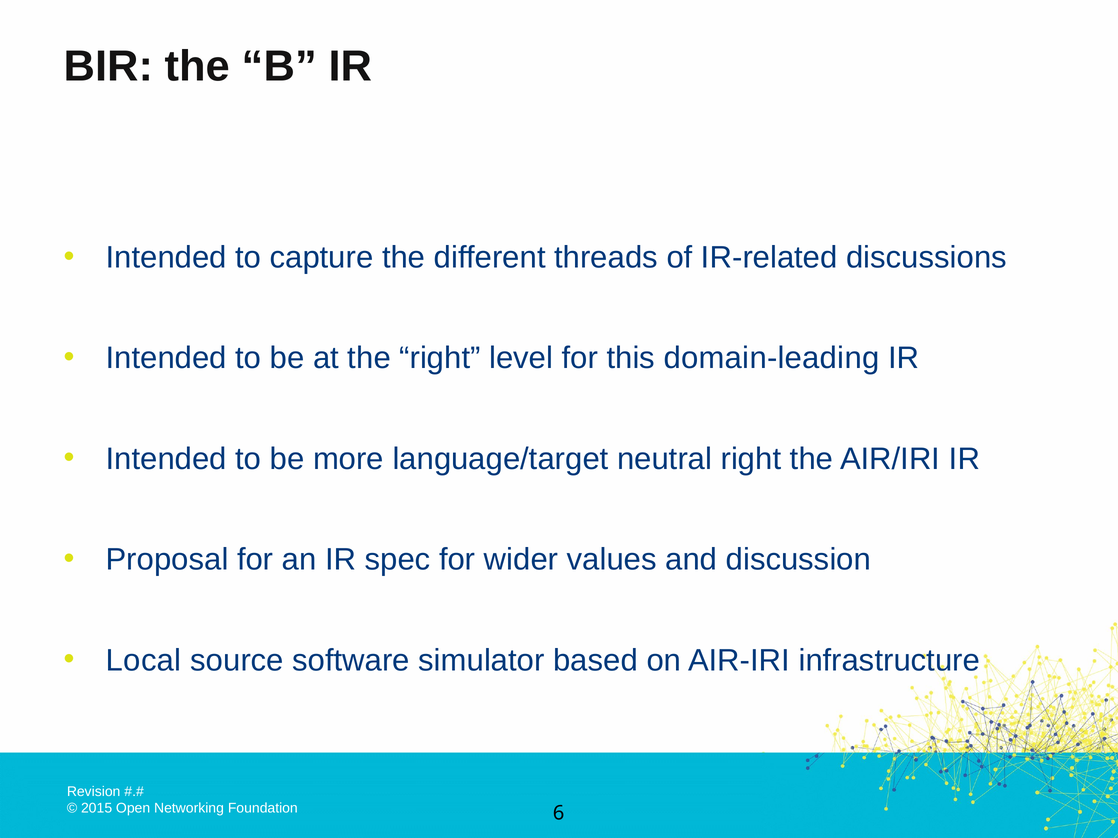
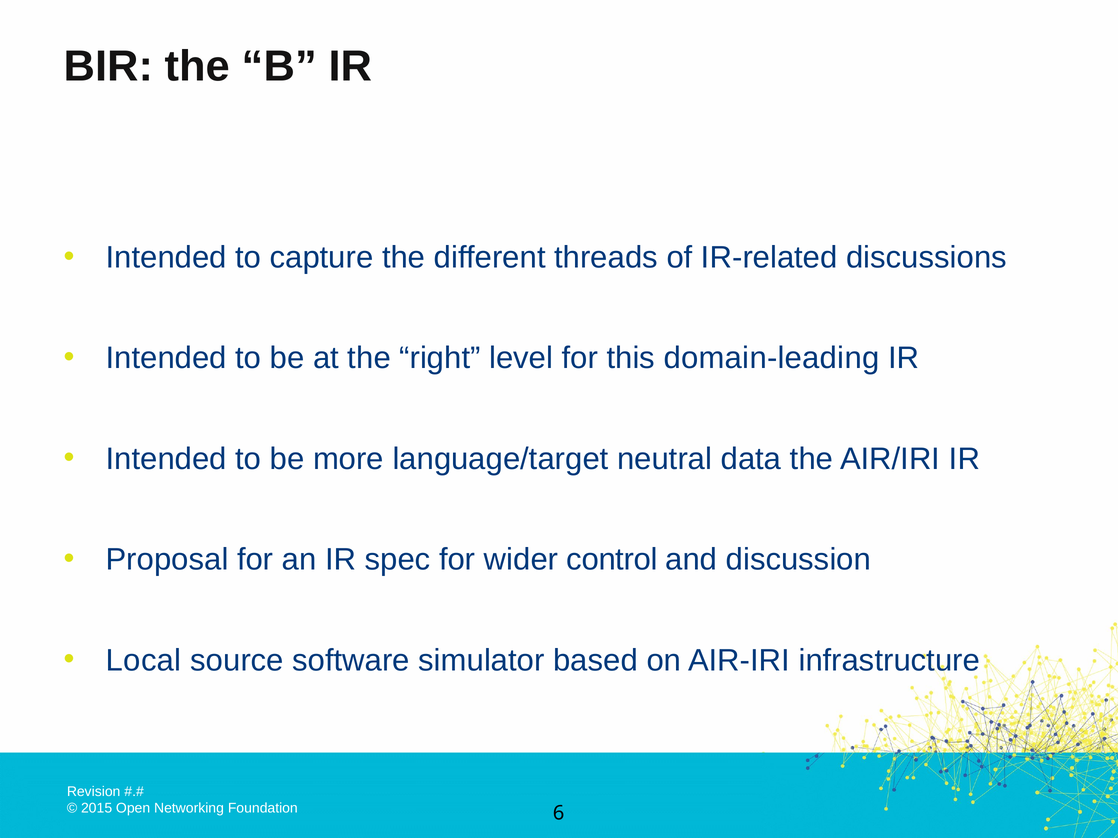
neutral right: right -> data
values: values -> control
